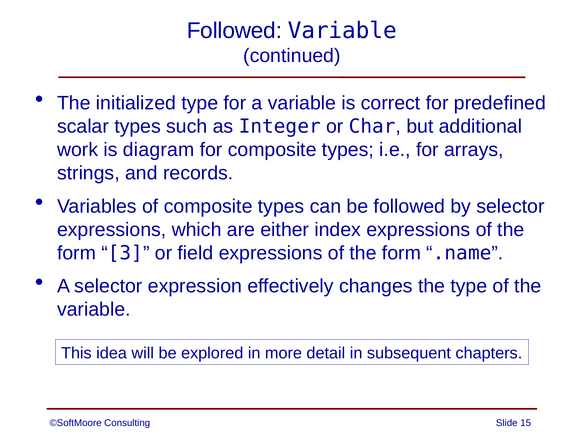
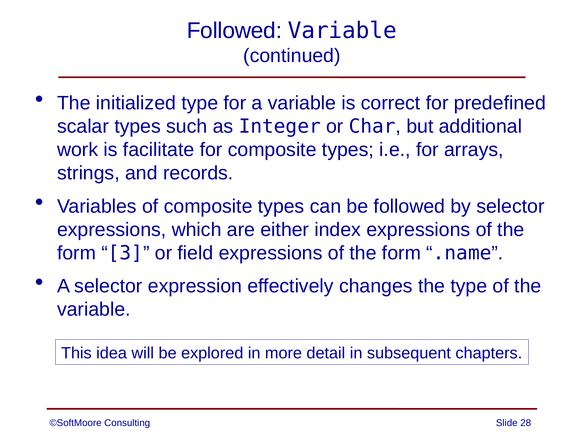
diagram: diagram -> facilitate
15: 15 -> 28
